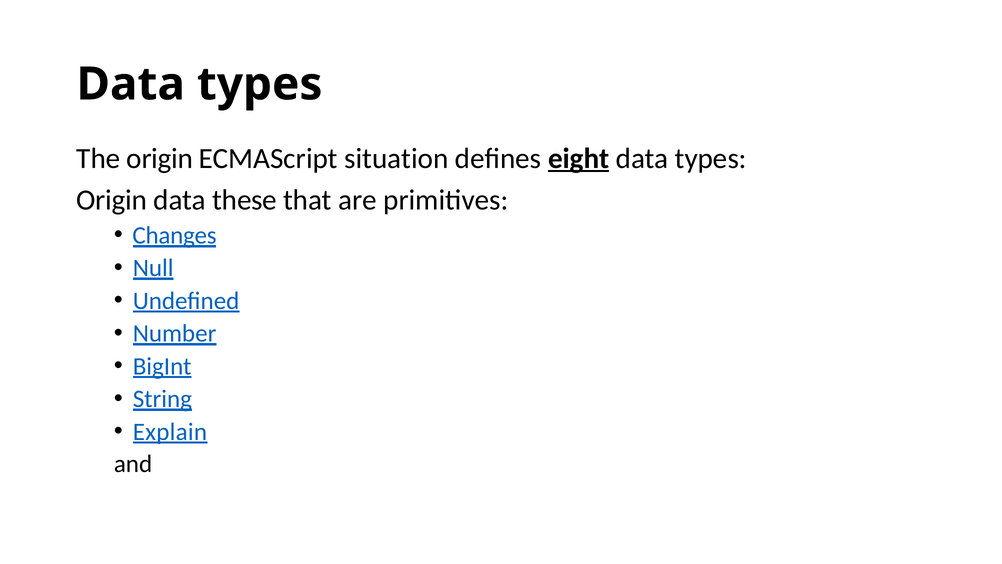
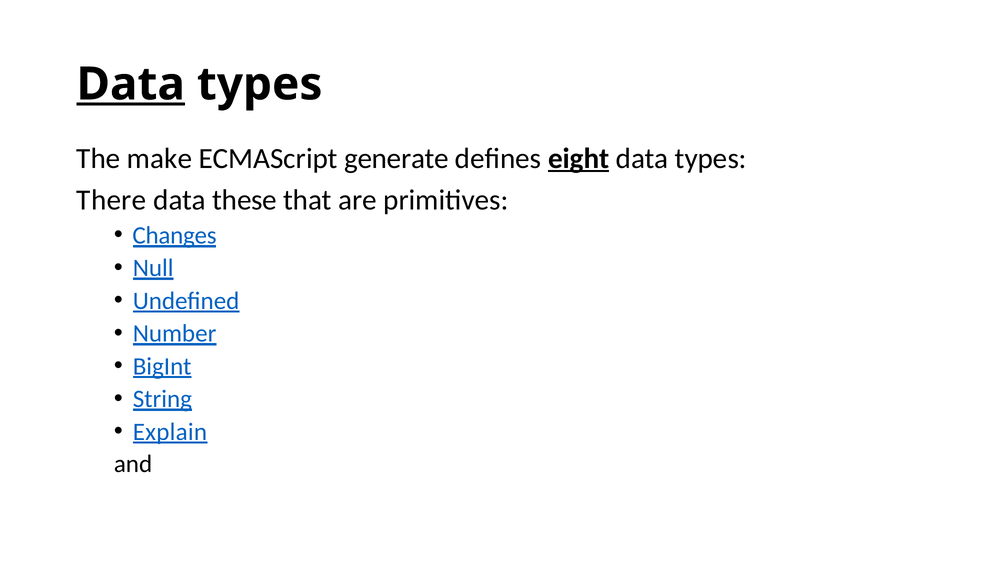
Data at (131, 84) underline: none -> present
The origin: origin -> make
situation: situation -> generate
Origin at (112, 200): Origin -> There
